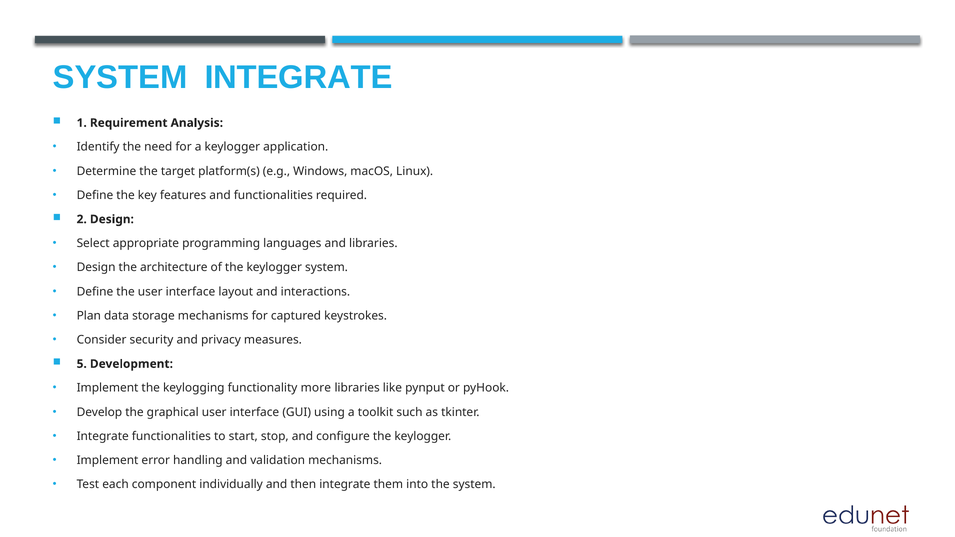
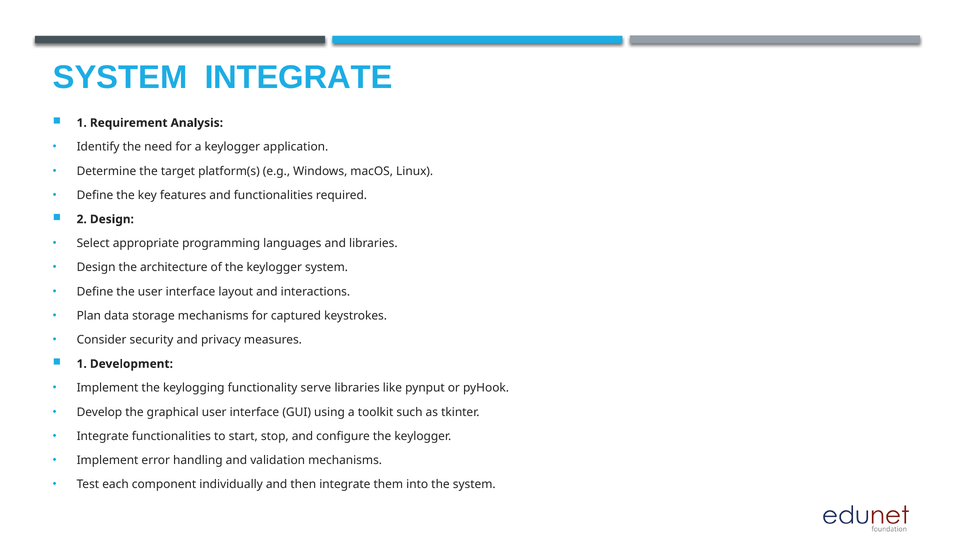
5 at (82, 364): 5 -> 1
more: more -> serve
